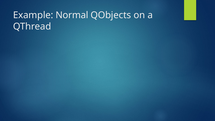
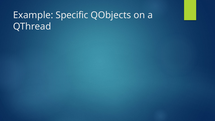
Normal: Normal -> Specific
